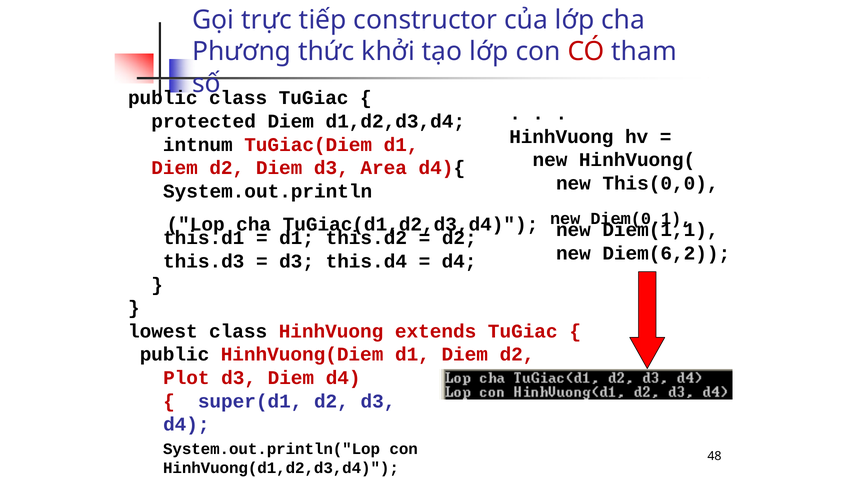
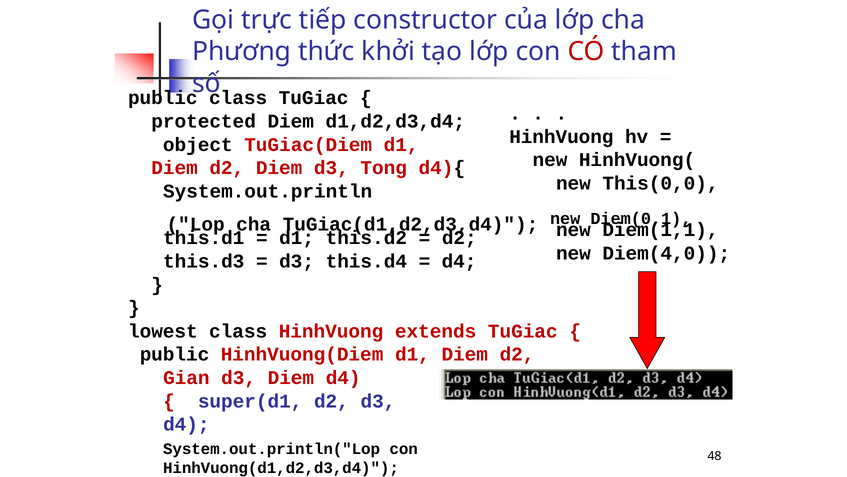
intnum: intnum -> object
Area: Area -> Tong
Diem(6,2: Diem(6,2 -> Diem(4,0
Plot: Plot -> Gian
